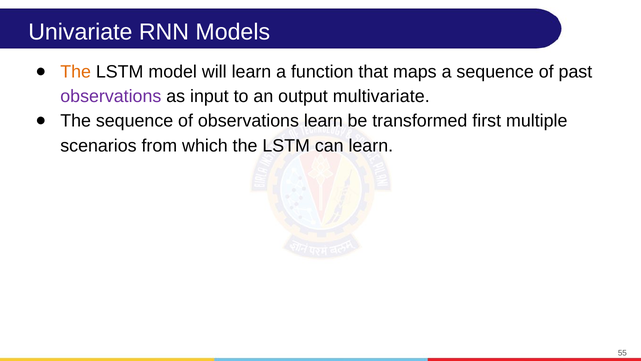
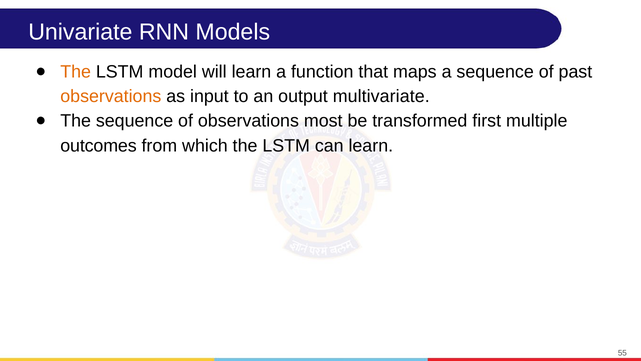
observations at (111, 96) colour: purple -> orange
observations learn: learn -> most
scenarios: scenarios -> outcomes
